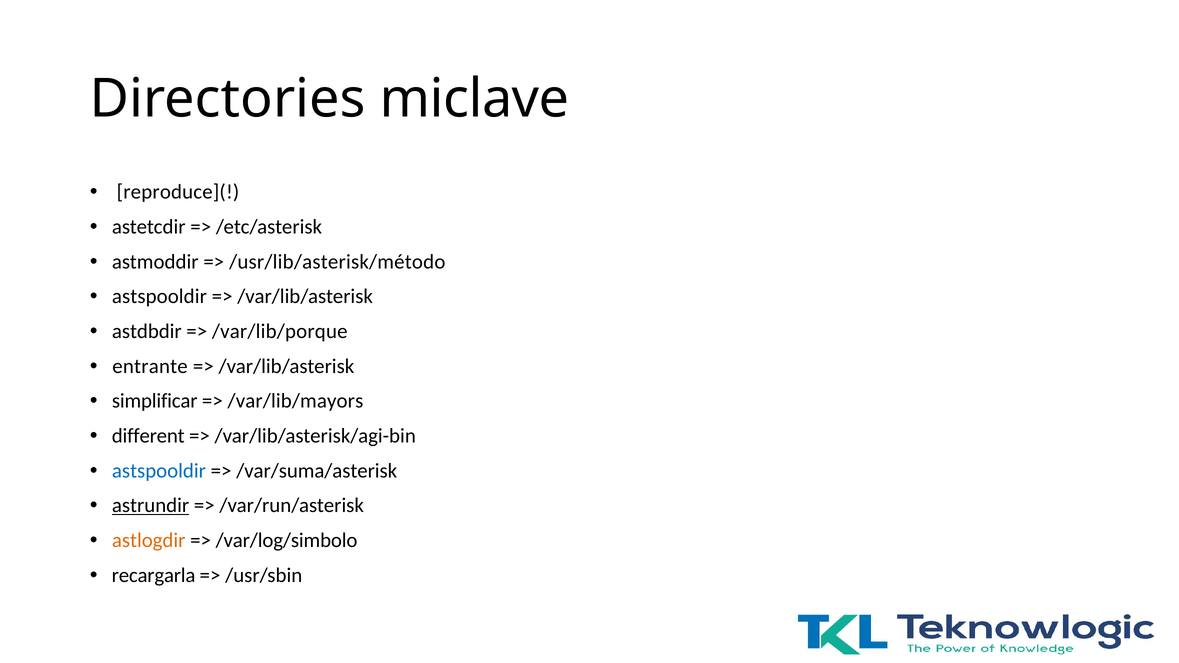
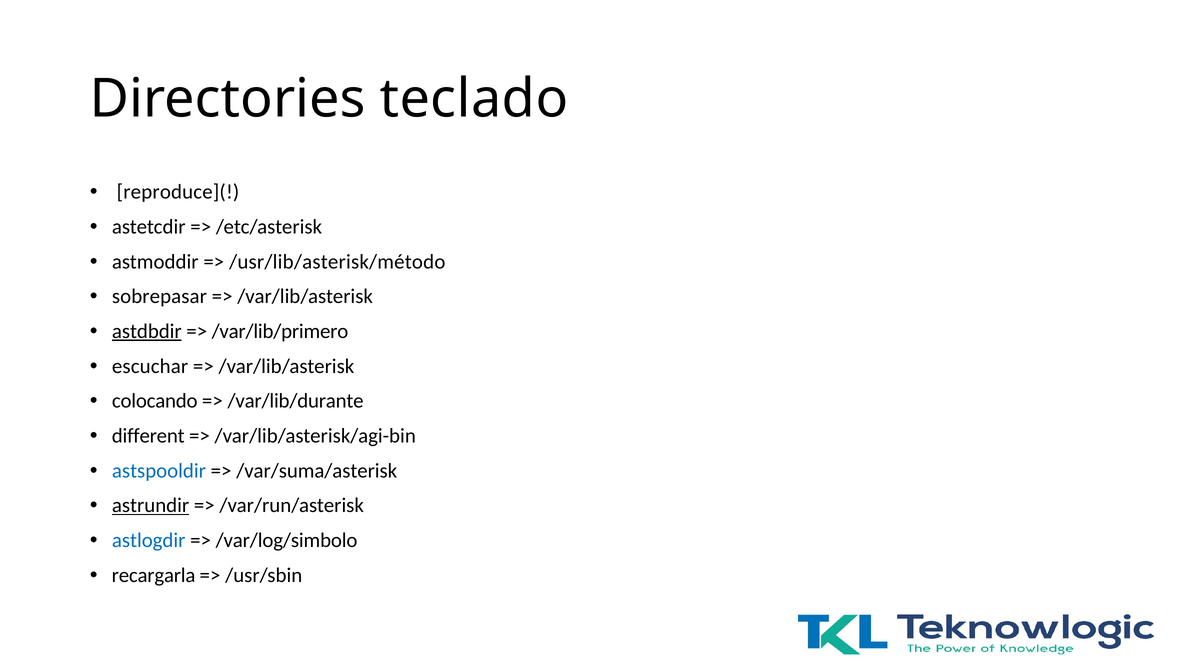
miclave: miclave -> teclado
astspooldir at (159, 297): astspooldir -> sobrepasar
astdbdir underline: none -> present
/var/lib/porque: /var/lib/porque -> /var/lib/primero
entrante: entrante -> escuchar
simplificar: simplificar -> colocando
/var/lib/mayors: /var/lib/mayors -> /var/lib/durante
astlogdir colour: orange -> blue
